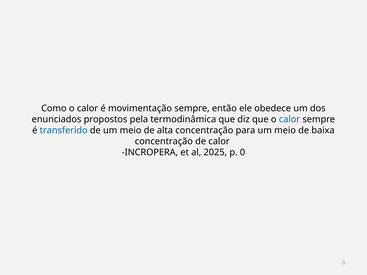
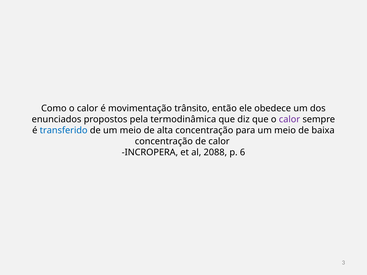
movimentação sempre: sempre -> trânsito
calor at (289, 119) colour: blue -> purple
2025: 2025 -> 2088
0: 0 -> 6
